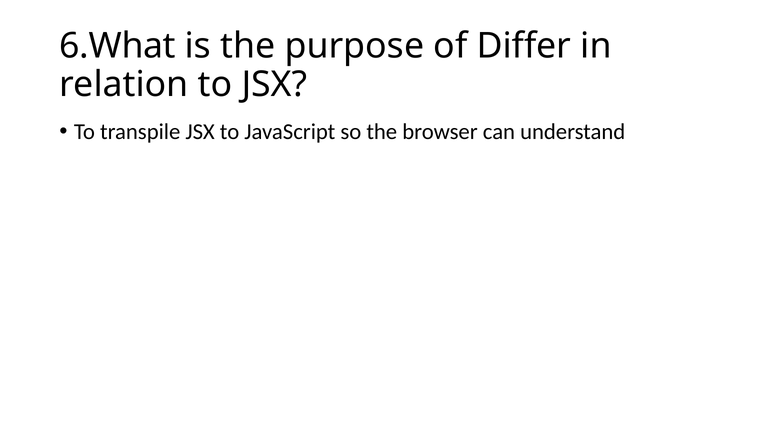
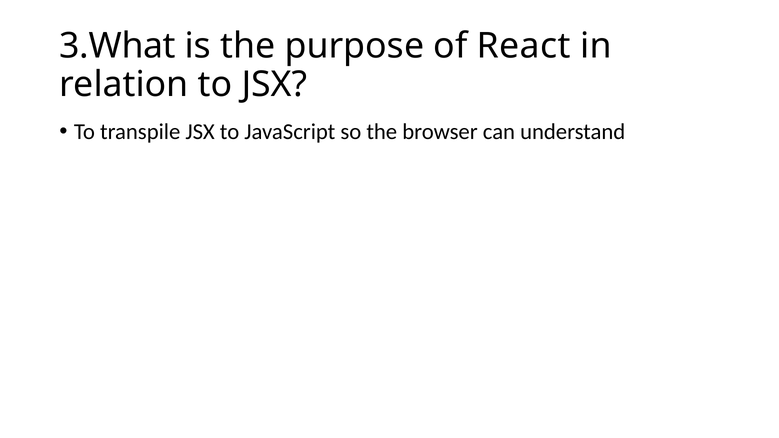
6.What: 6.What -> 3.What
Differ: Differ -> React
